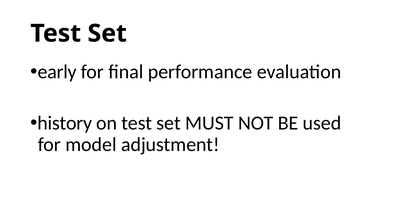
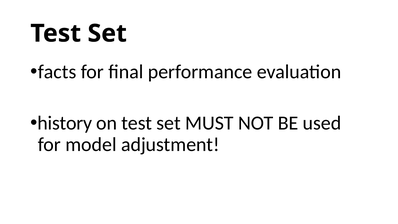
early: early -> facts
